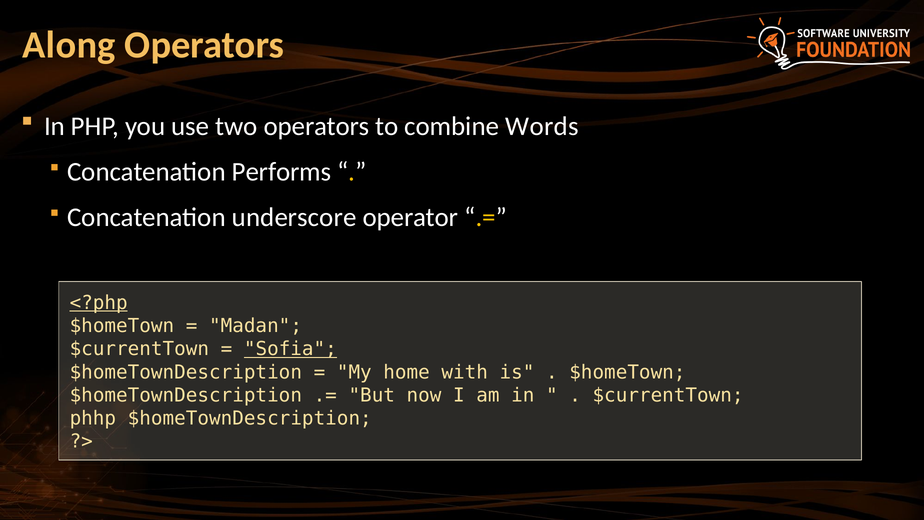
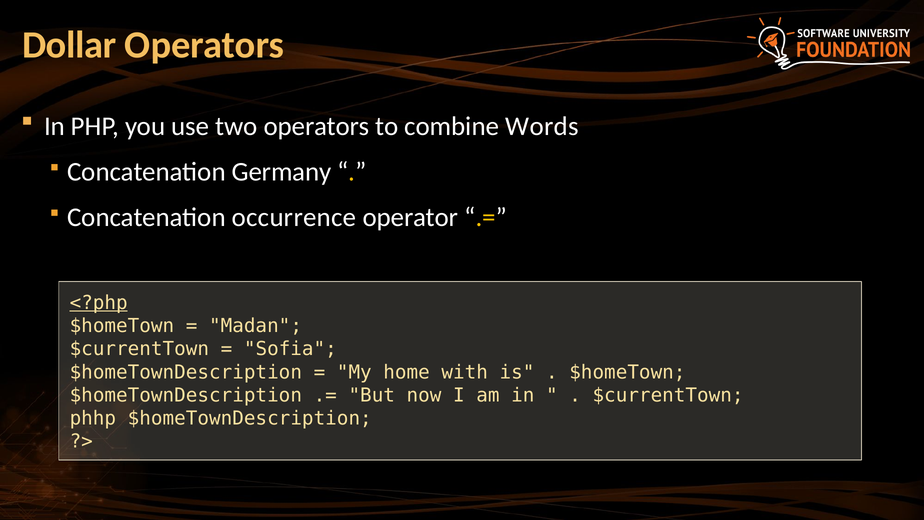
Along: Along -> Dollar
Performs: Performs -> Germany
underscore: underscore -> occurrence
Sofia underline: present -> none
